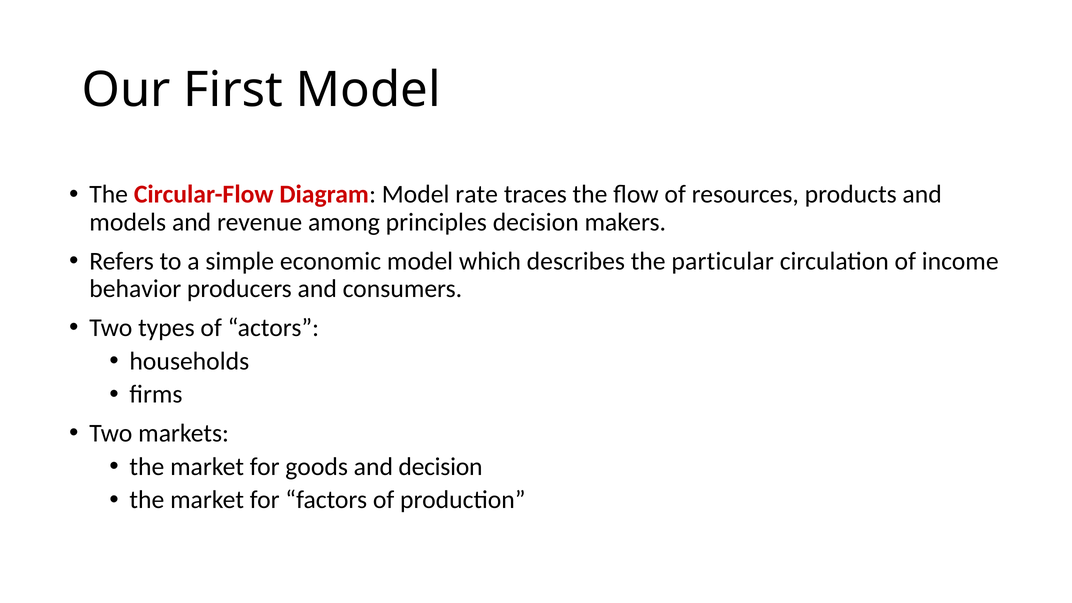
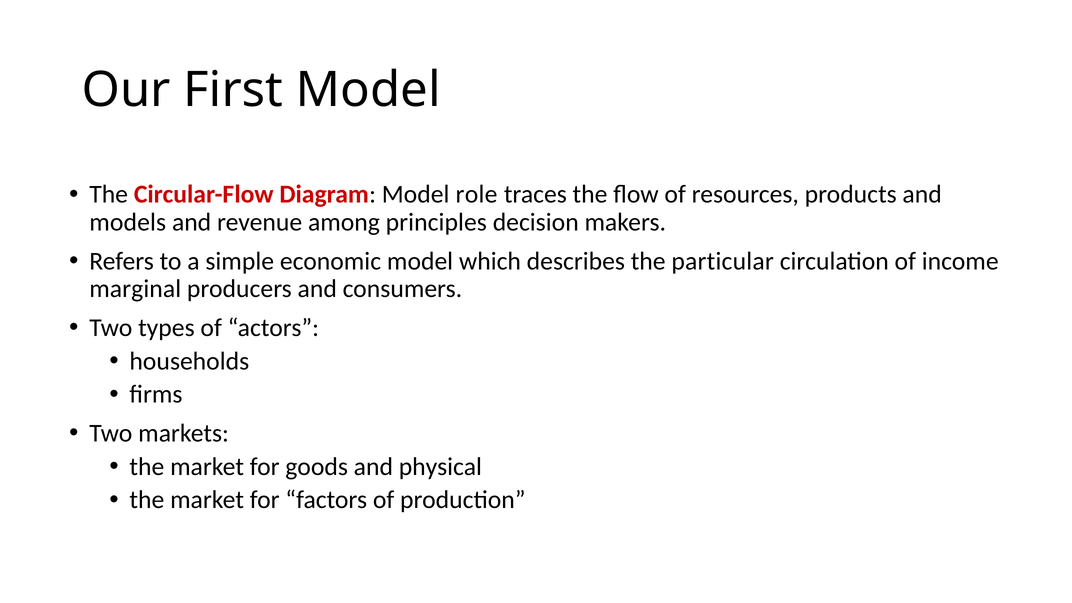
rate: rate -> role
behavior: behavior -> marginal
and decision: decision -> physical
